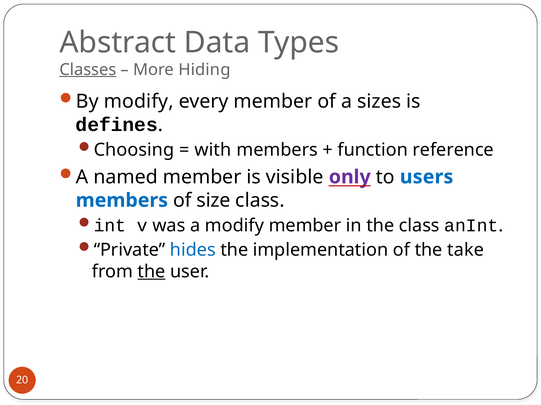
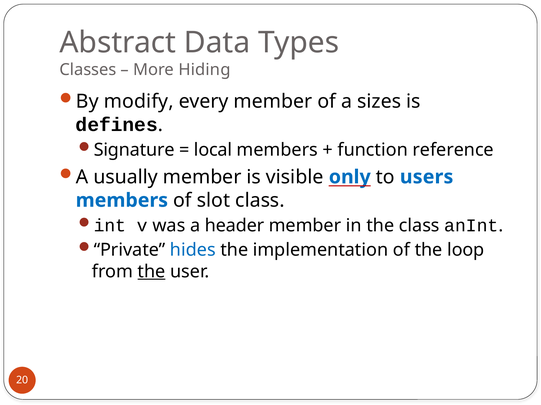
Classes underline: present -> none
Choosing: Choosing -> Signature
with: with -> local
named: named -> usually
only colour: purple -> blue
size: size -> slot
a modify: modify -> header
take: take -> loop
